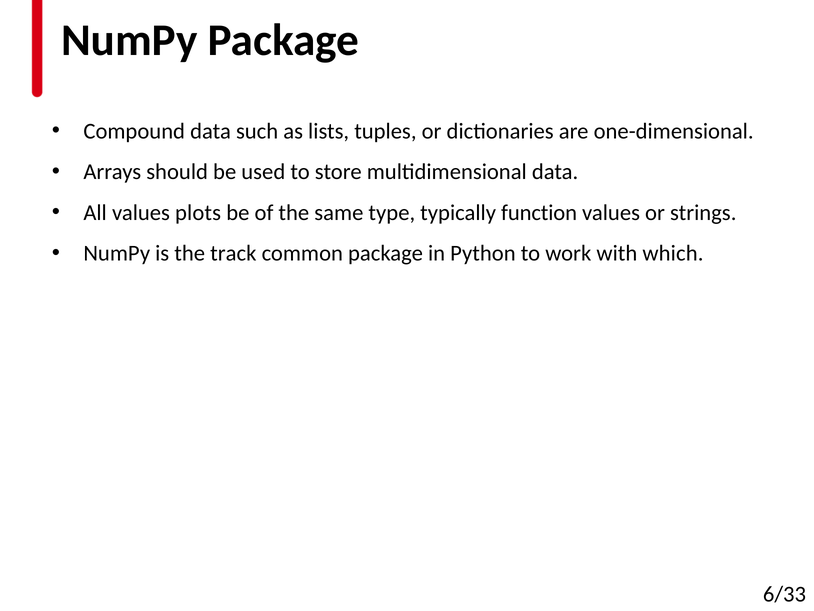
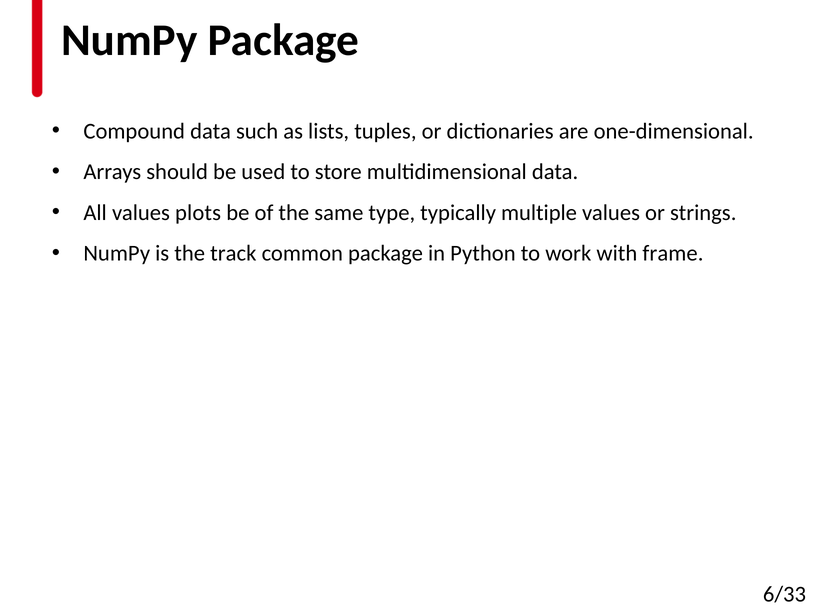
function: function -> multiple
which: which -> frame
